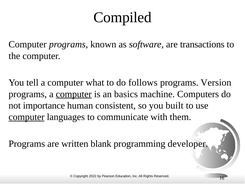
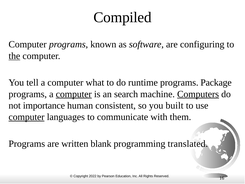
transactions: transactions -> configuring
the underline: none -> present
follows: follows -> runtime
Version: Version -> Package
basics: basics -> search
Computers underline: none -> present
developer: developer -> translated
